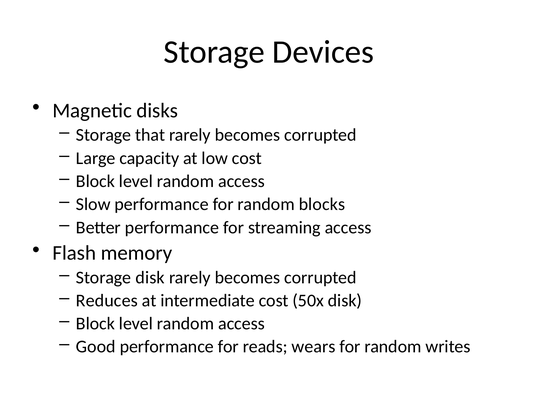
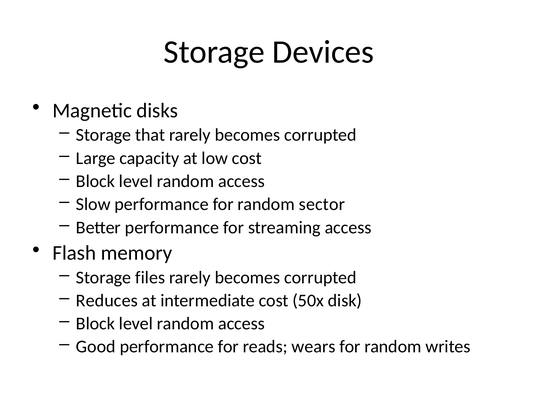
blocks: blocks -> sector
Storage disk: disk -> files
